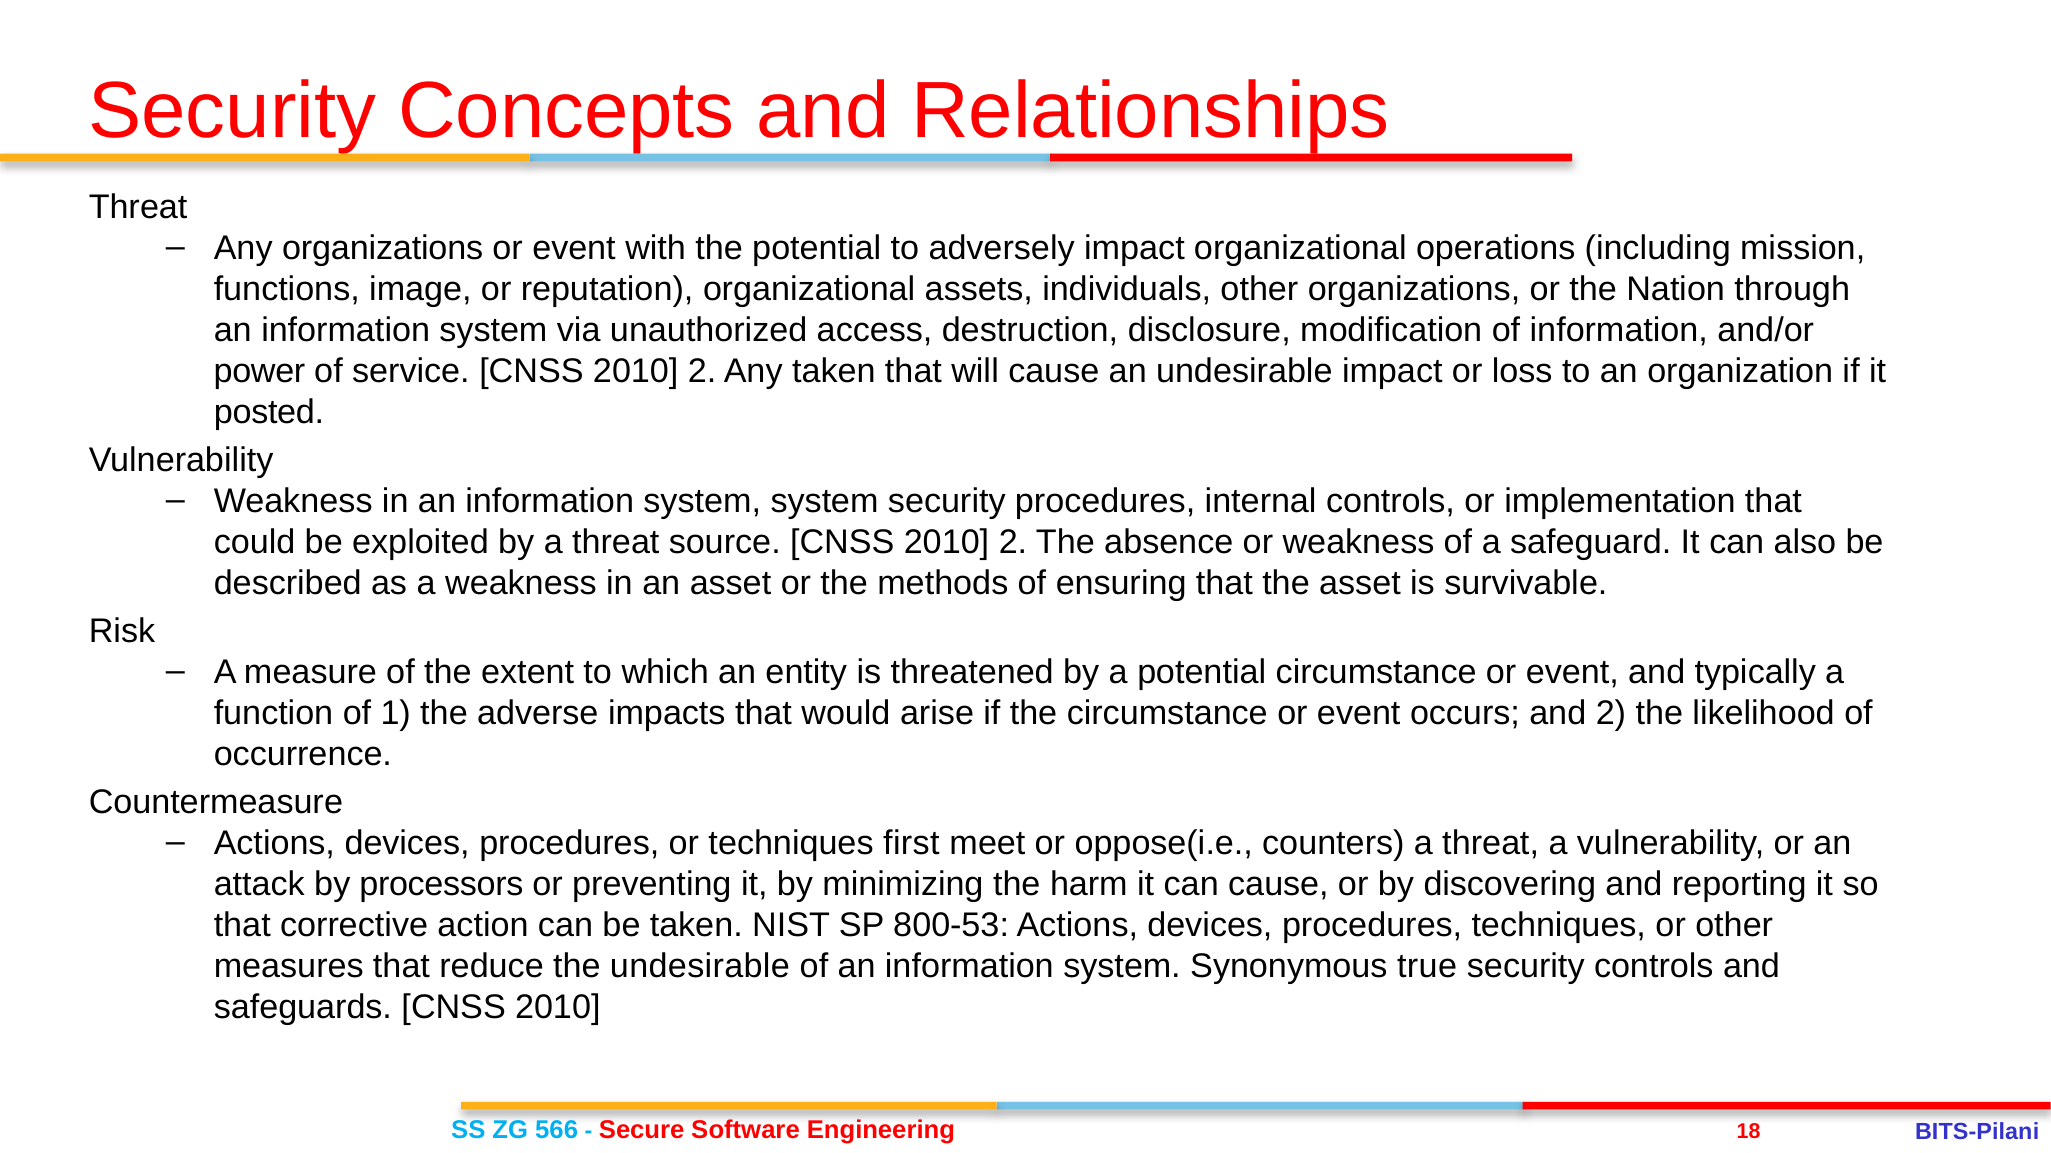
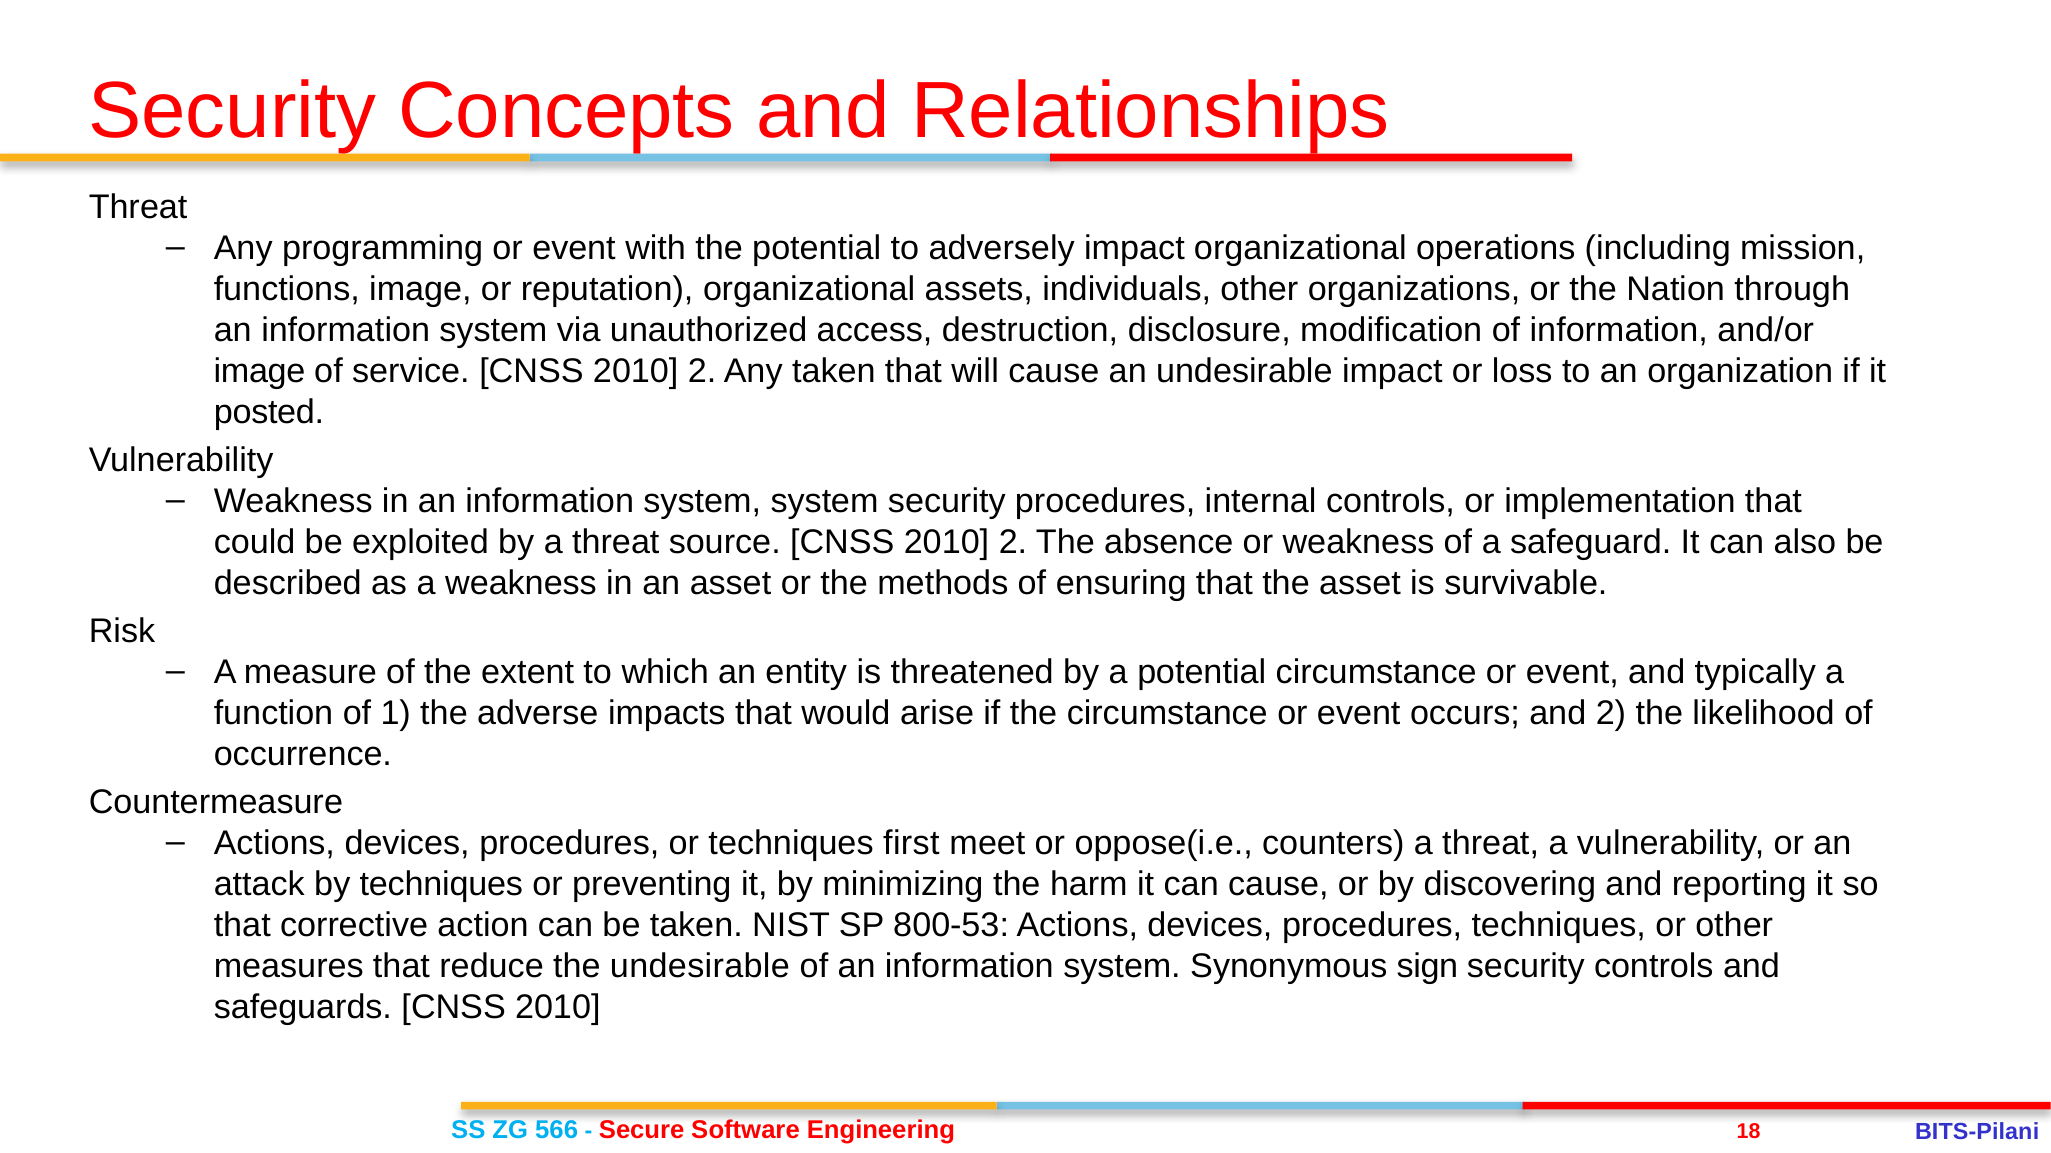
Any organizations: organizations -> programming
power at (259, 372): power -> image
by processors: processors -> techniques
true: true -> sign
